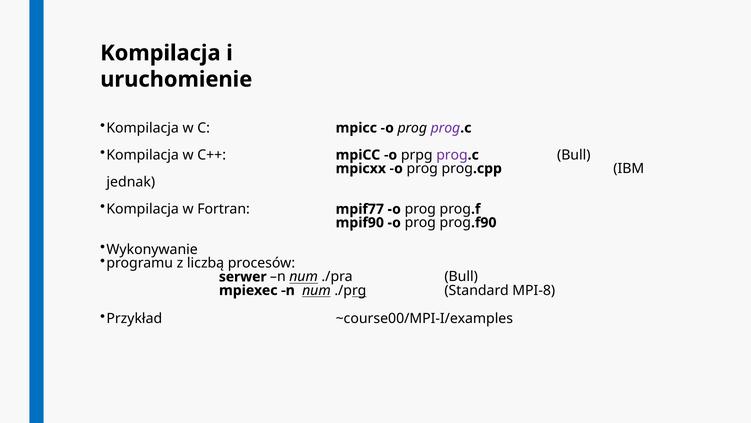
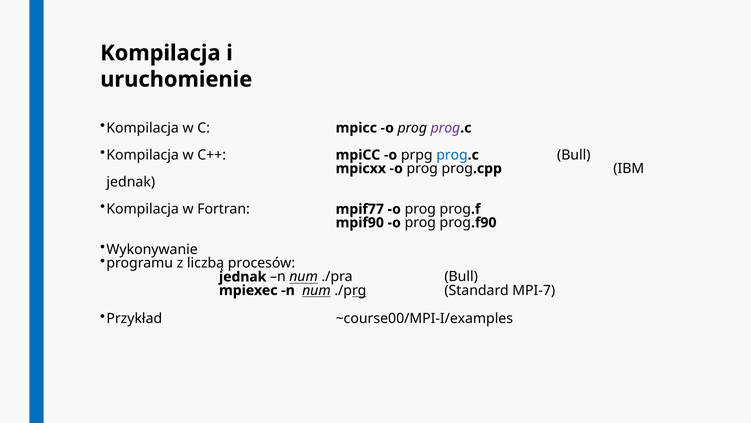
prog at (452, 155) colour: purple -> blue
serwer at (243, 276): serwer -> jednak
MPI-8: MPI-8 -> MPI-7
